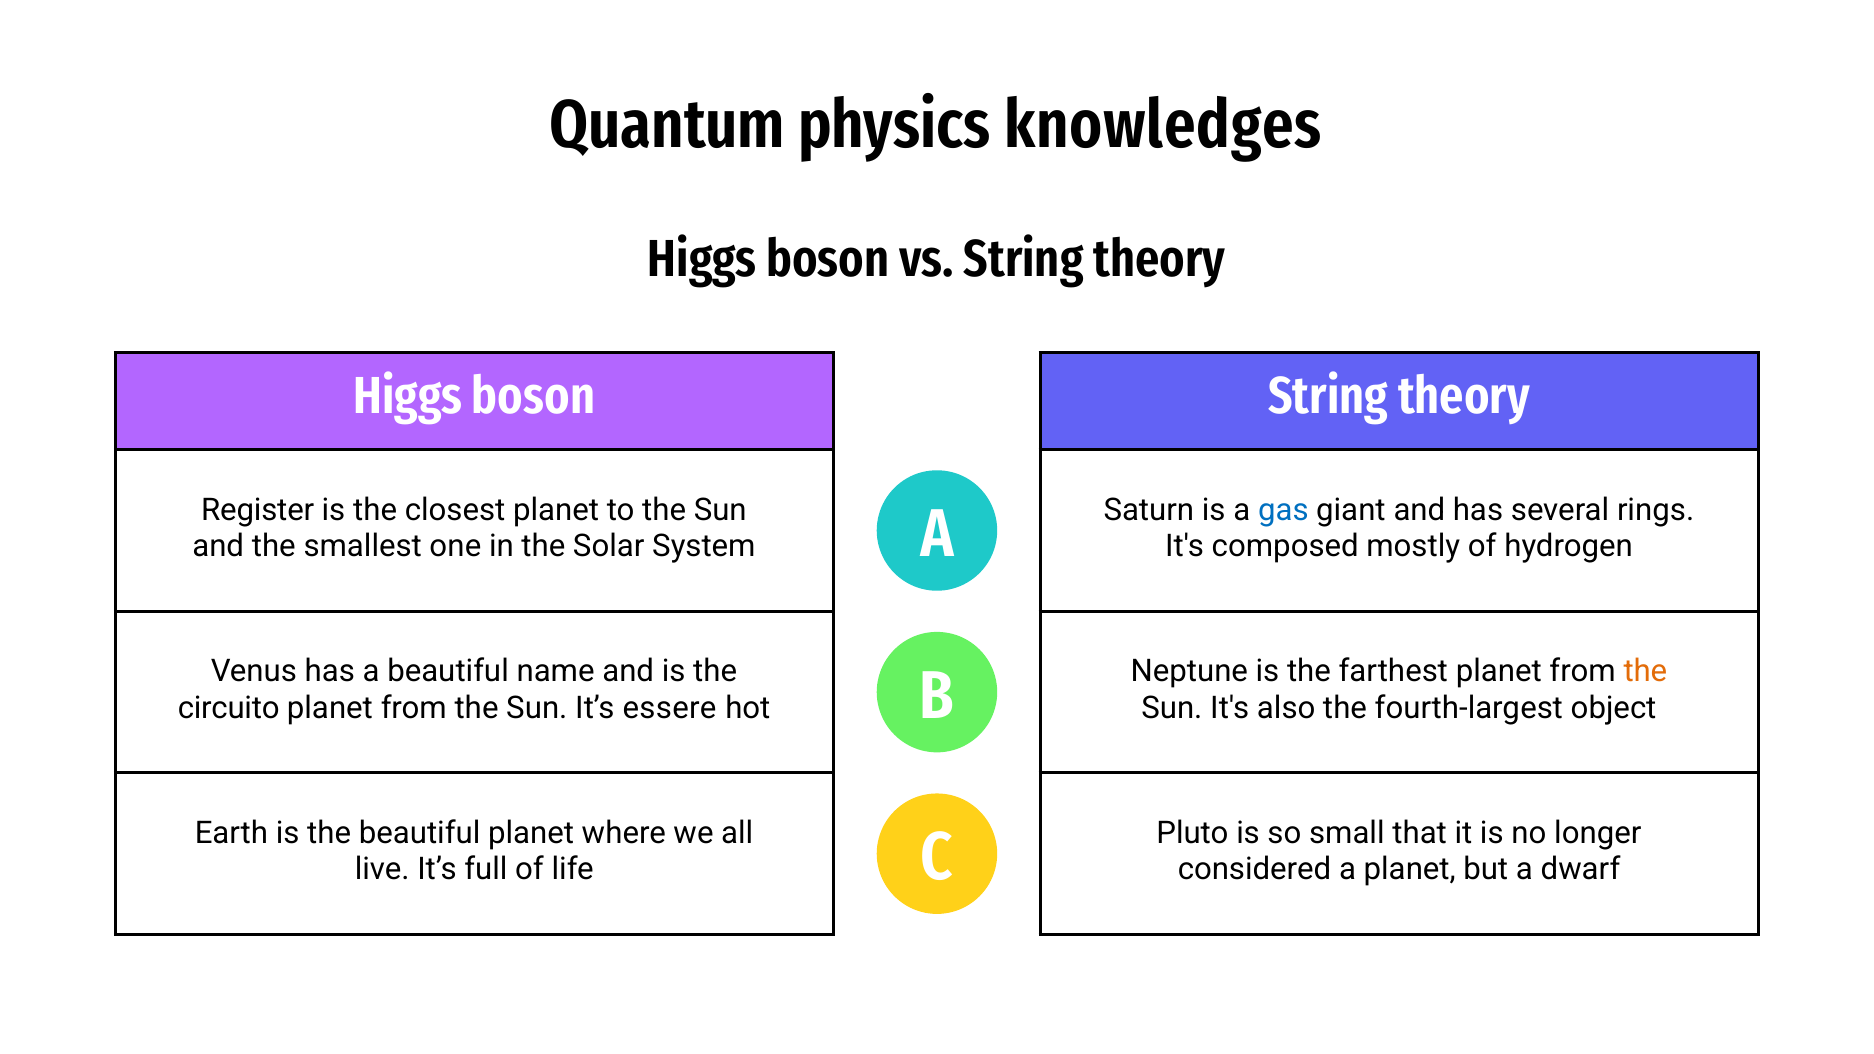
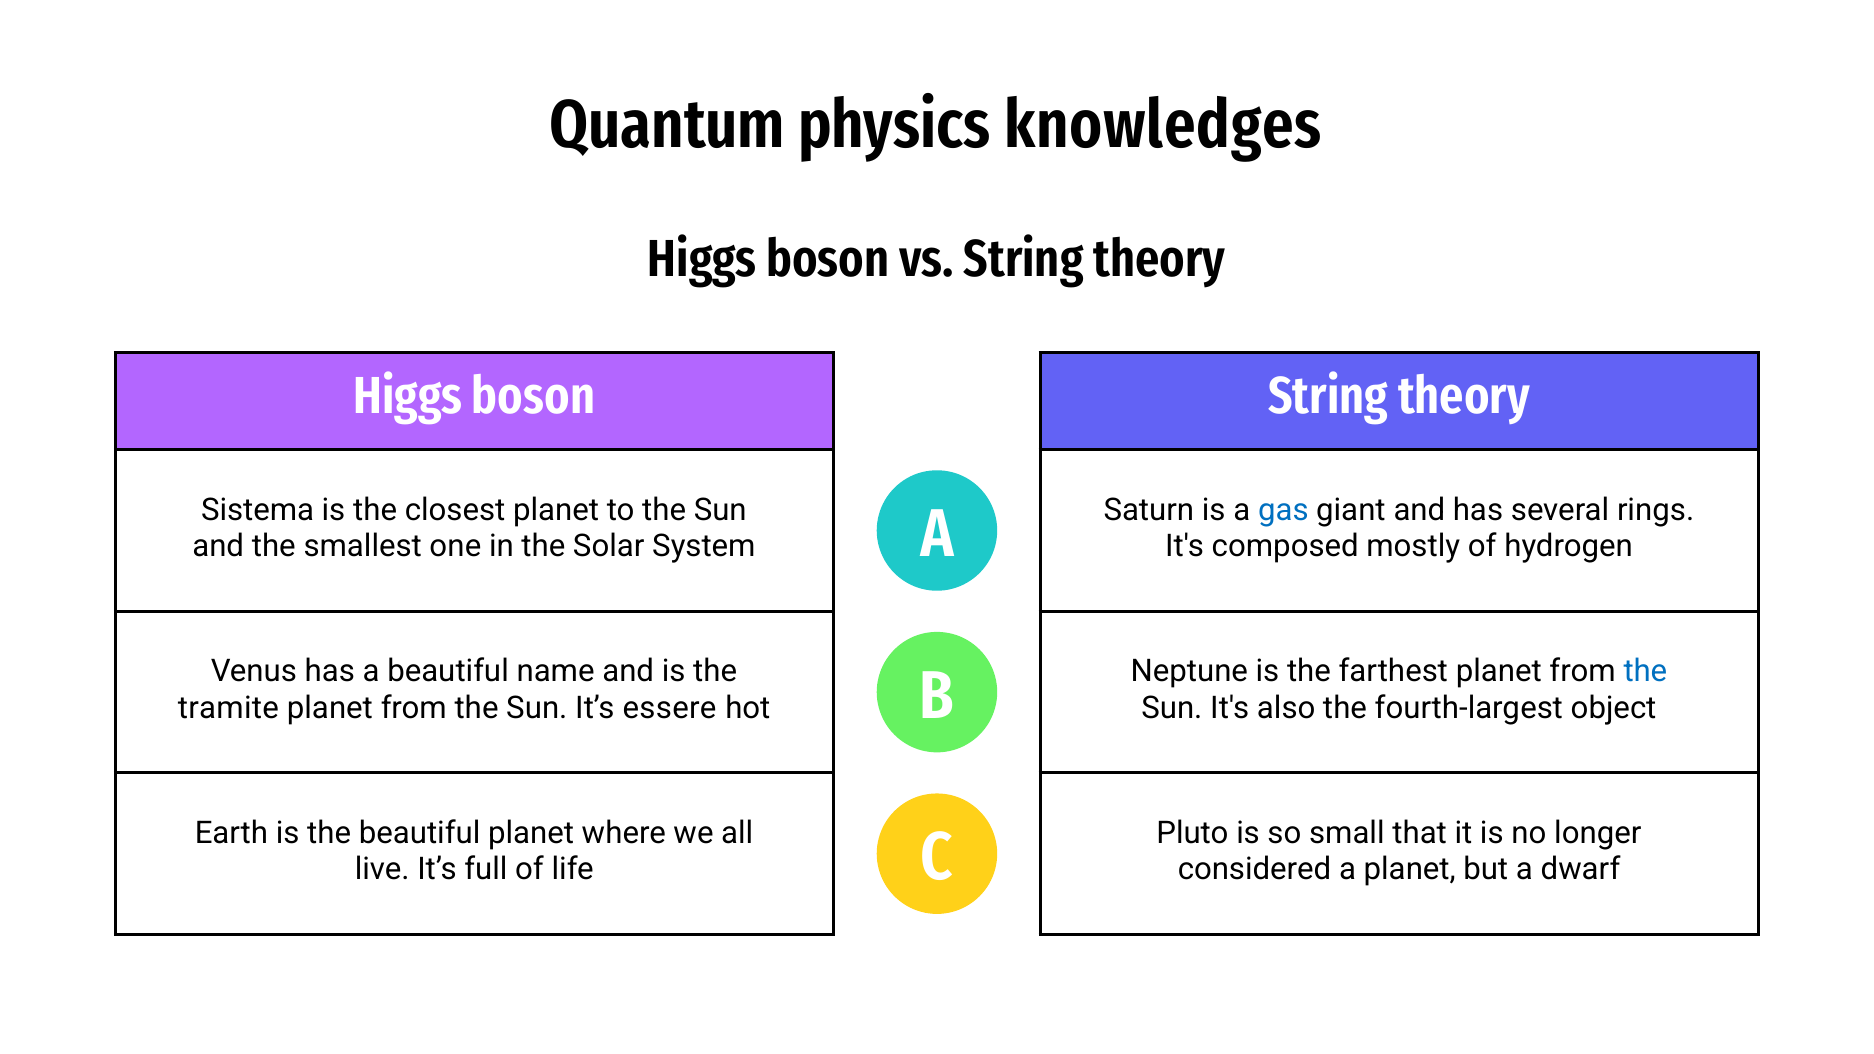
Register: Register -> Sistema
the at (1645, 671) colour: orange -> blue
circuito: circuito -> tramite
